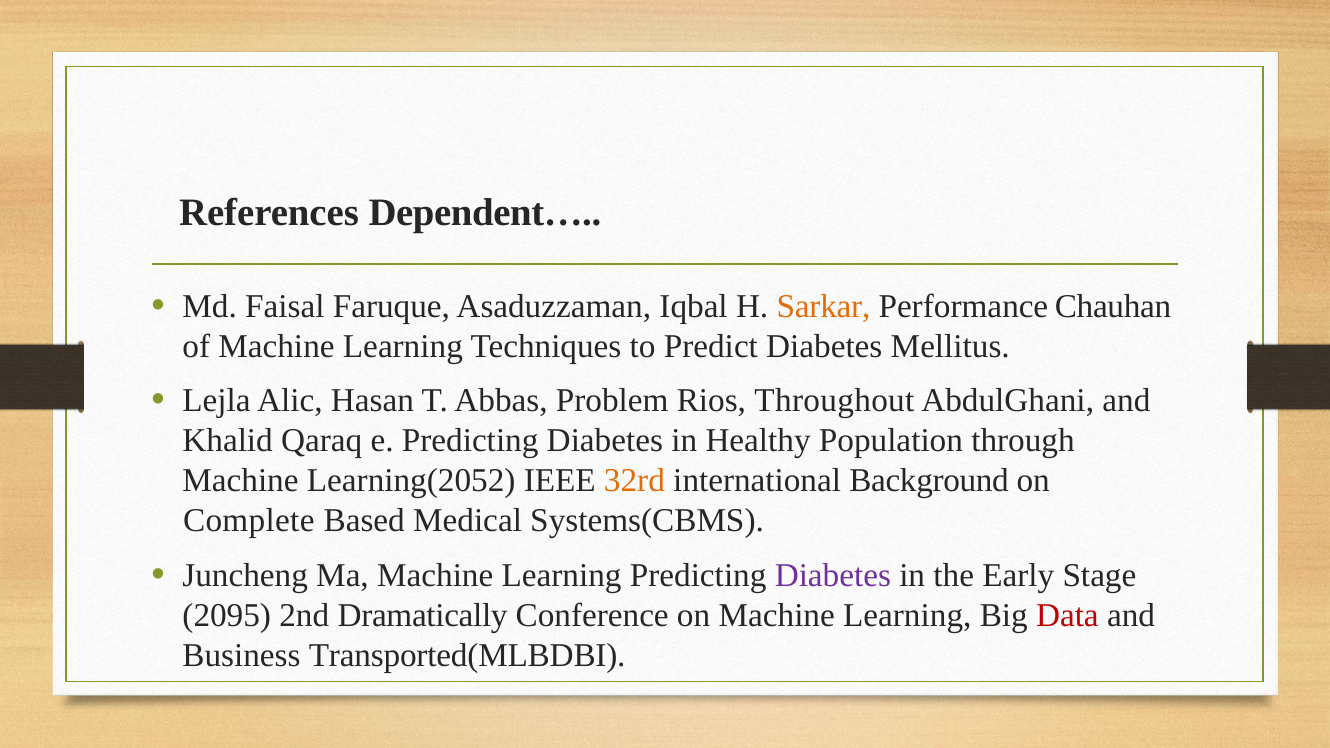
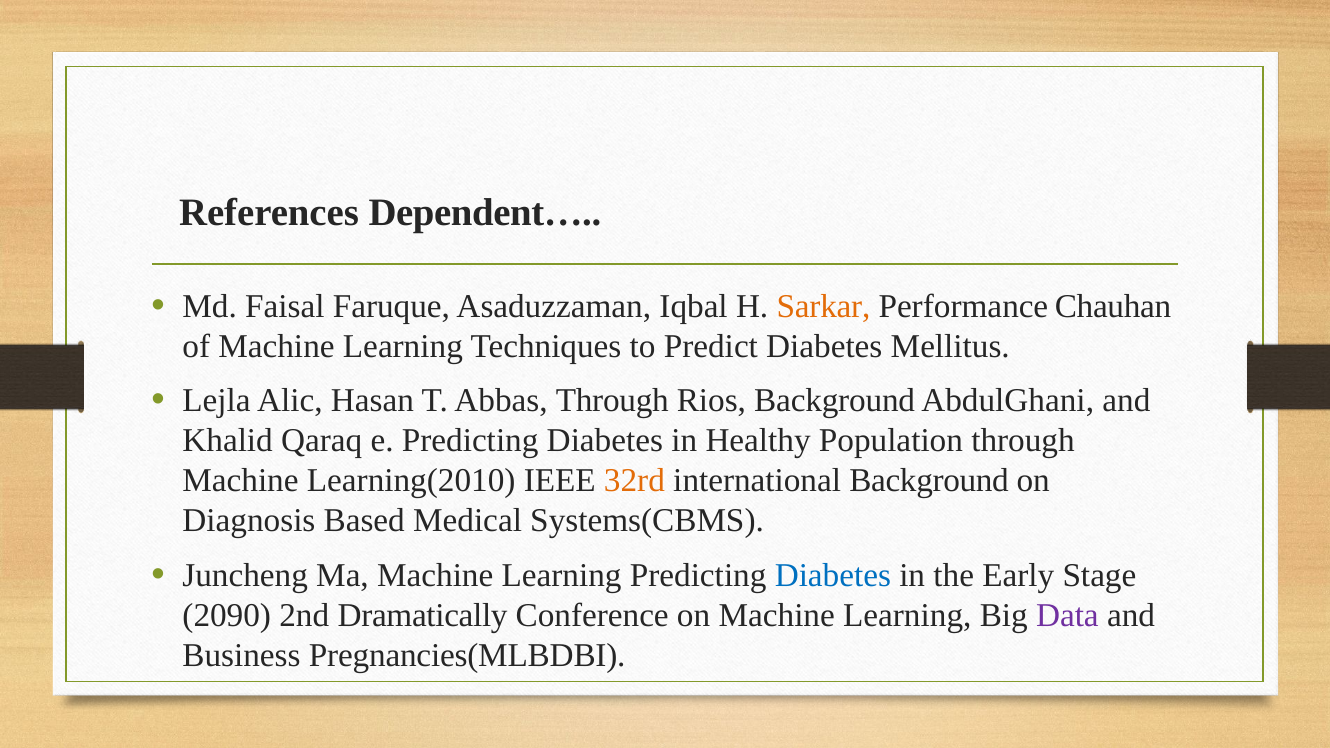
Abbas Problem: Problem -> Through
Rios Throughout: Throughout -> Background
Learning(2052: Learning(2052 -> Learning(2010
Complete: Complete -> Diagnosis
Diabetes at (833, 576) colour: purple -> blue
2095: 2095 -> 2090
Data colour: red -> purple
Transported(MLBDBI: Transported(MLBDBI -> Pregnancies(MLBDBI
